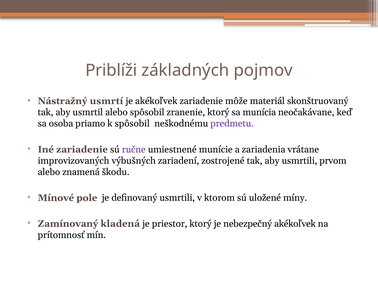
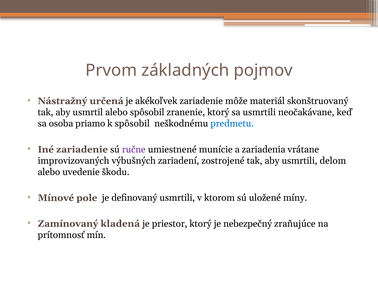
Priblíži: Priblíži -> Prvom
usmrtí: usmrtí -> určená
sa munícia: munícia -> usmrtili
predmetu colour: purple -> blue
prvom: prvom -> delom
znamená: znamená -> uvedenie
nebezpečný akékoľvek: akékoľvek -> zraňujúce
